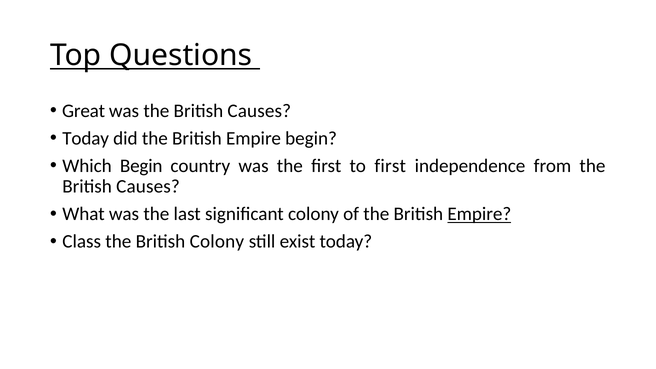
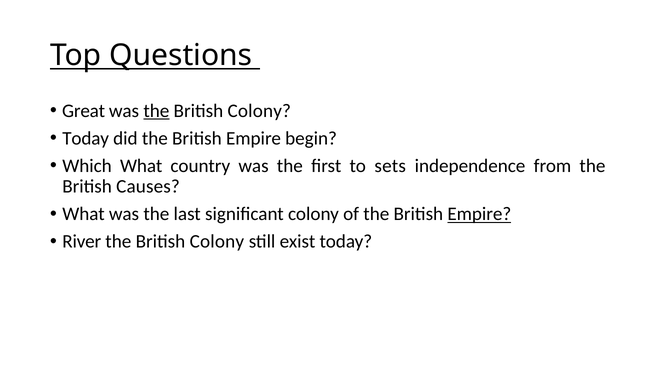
the at (156, 111) underline: none -> present
Causes at (259, 111): Causes -> Colony
Which Begin: Begin -> What
to first: first -> sets
Class: Class -> River
